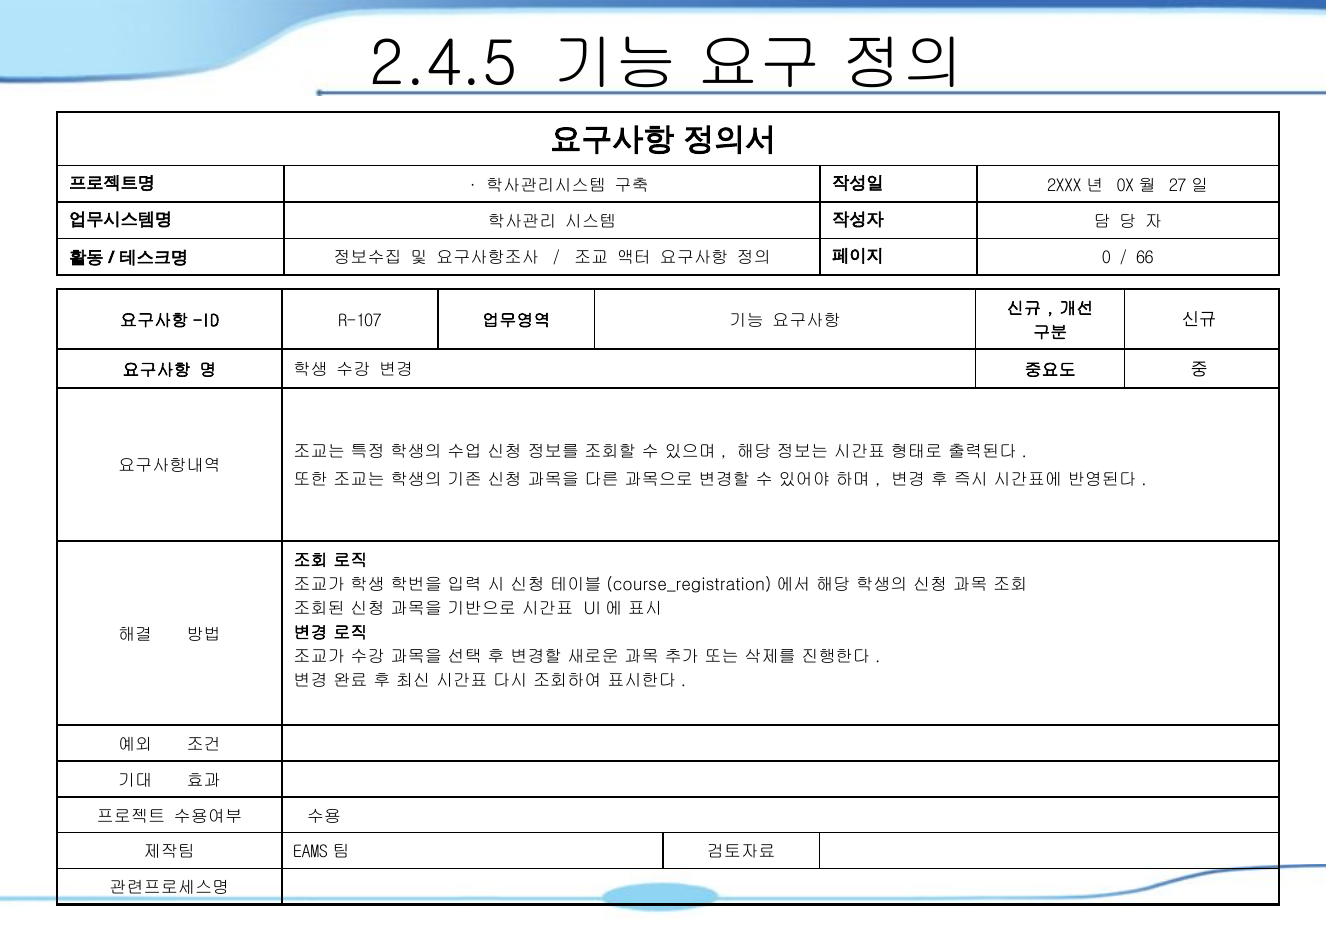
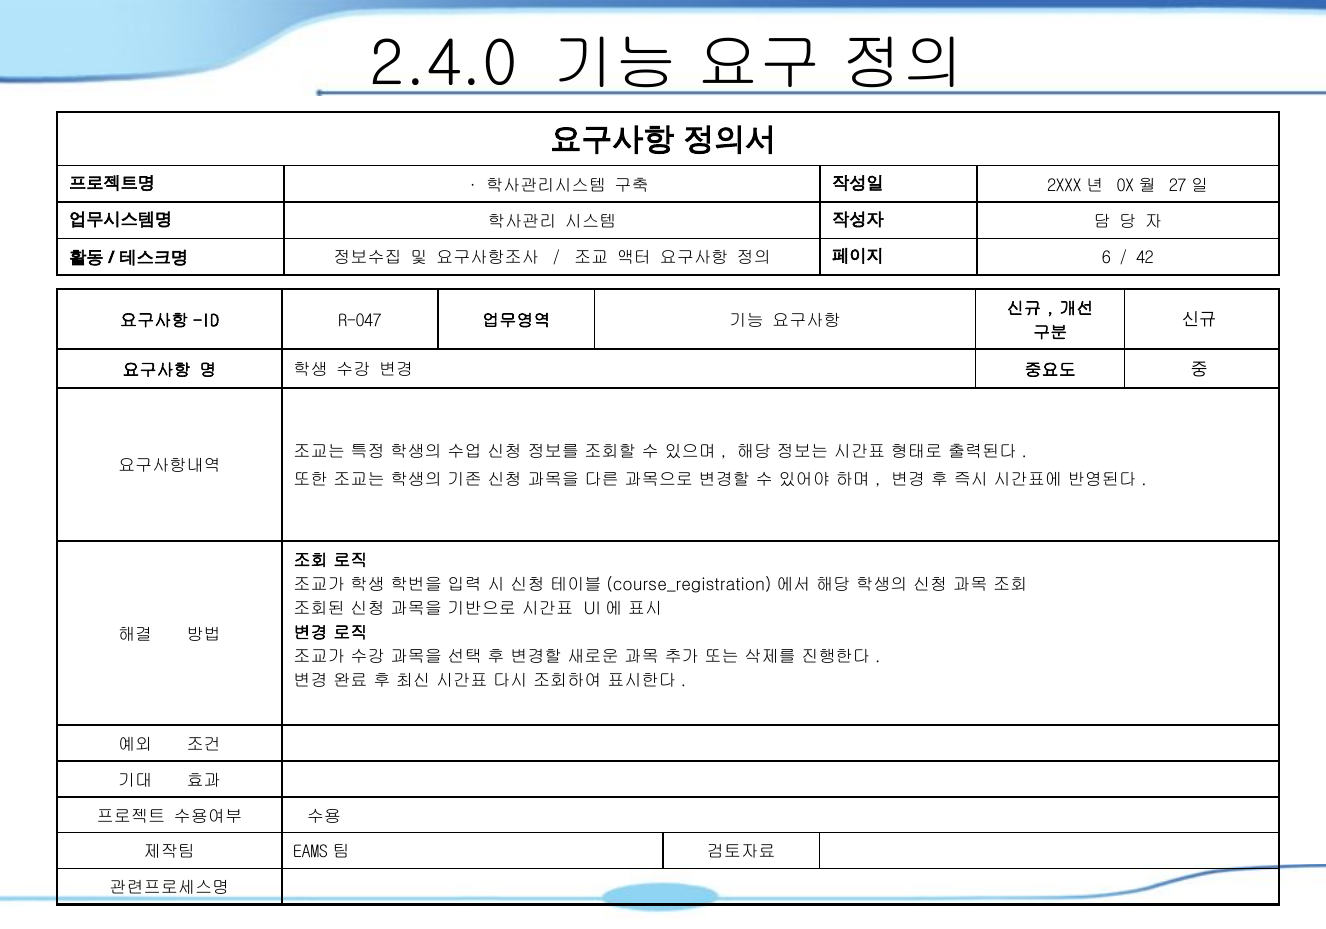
2.4.5: 2.4.5 -> 2.4.0
0: 0 -> 6
66: 66 -> 42
R-107: R-107 -> R-047
